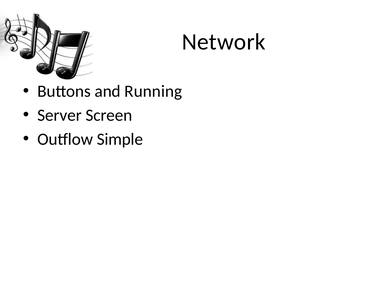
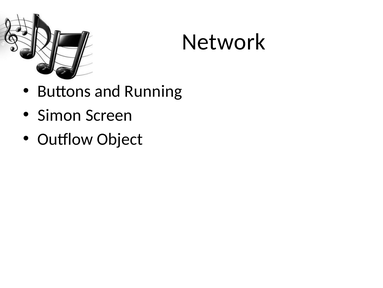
Server: Server -> Simon
Simple: Simple -> Object
